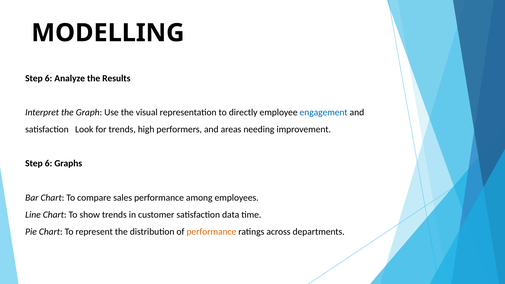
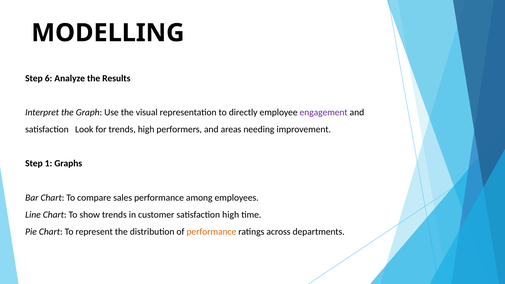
engagement colour: blue -> purple
6 at (49, 164): 6 -> 1
satisfaction data: data -> high
